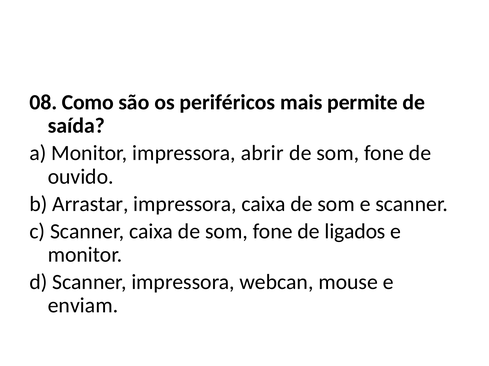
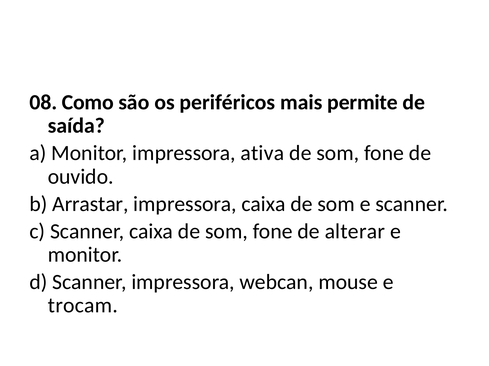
abrir: abrir -> ativa
ligados: ligados -> alterar
enviam: enviam -> trocam
